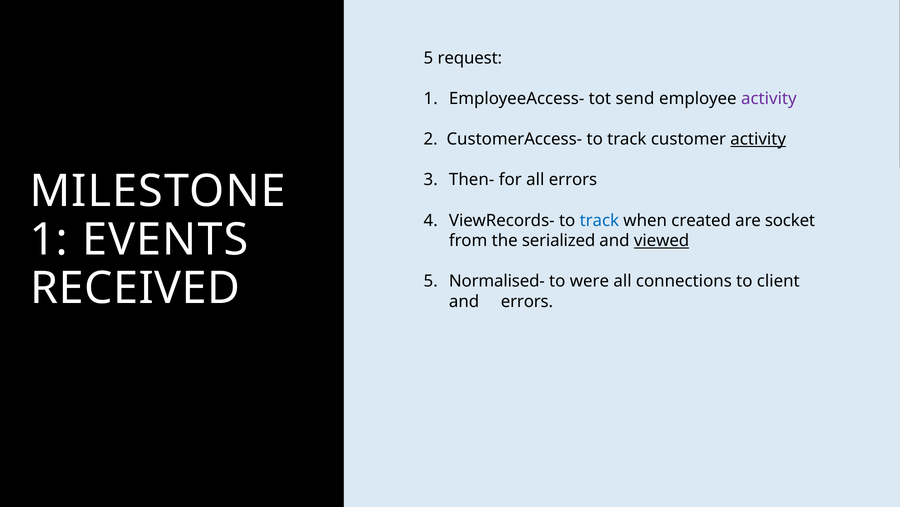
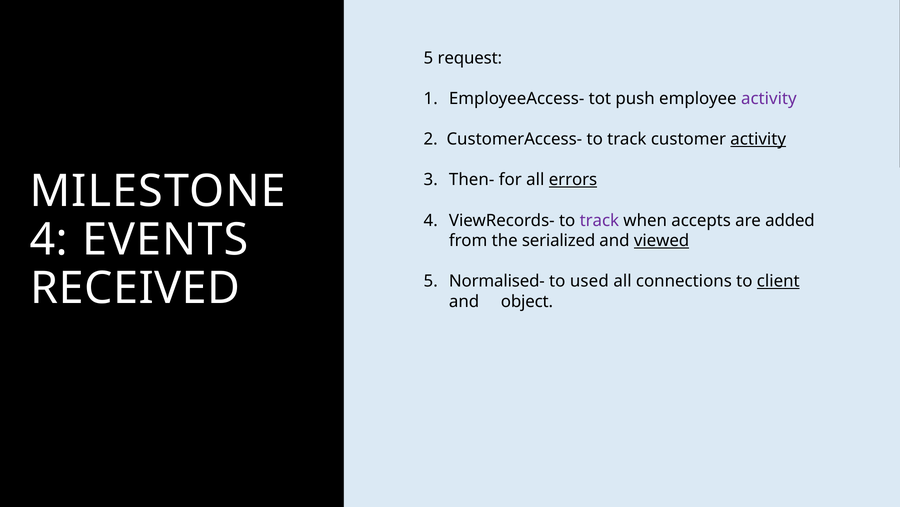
send: send -> push
errors at (573, 180) underline: none -> present
track at (599, 220) colour: blue -> purple
created: created -> accepts
socket: socket -> added
1 at (49, 240): 1 -> 4
were: were -> used
client underline: none -> present
and errors: errors -> object
